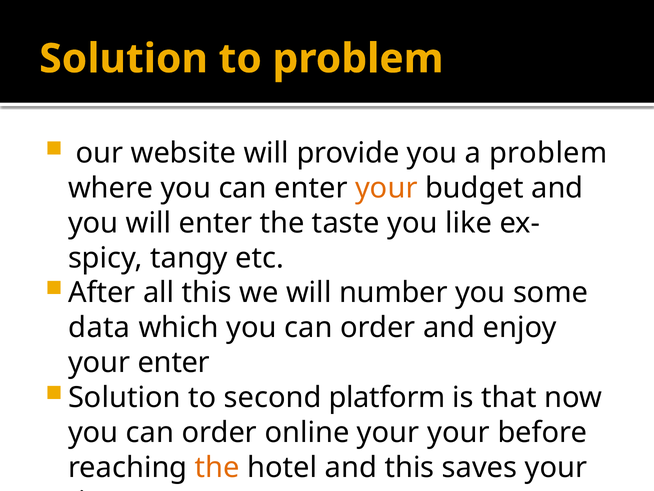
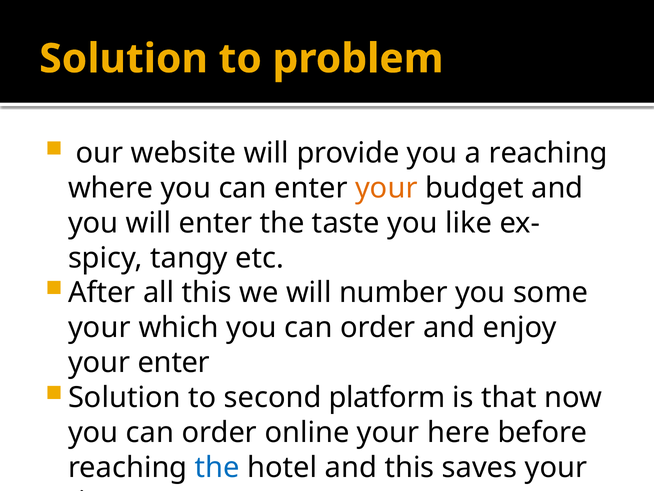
a problem: problem -> reaching
data at (99, 327): data -> your
your your: your -> here
the at (217, 467) colour: orange -> blue
